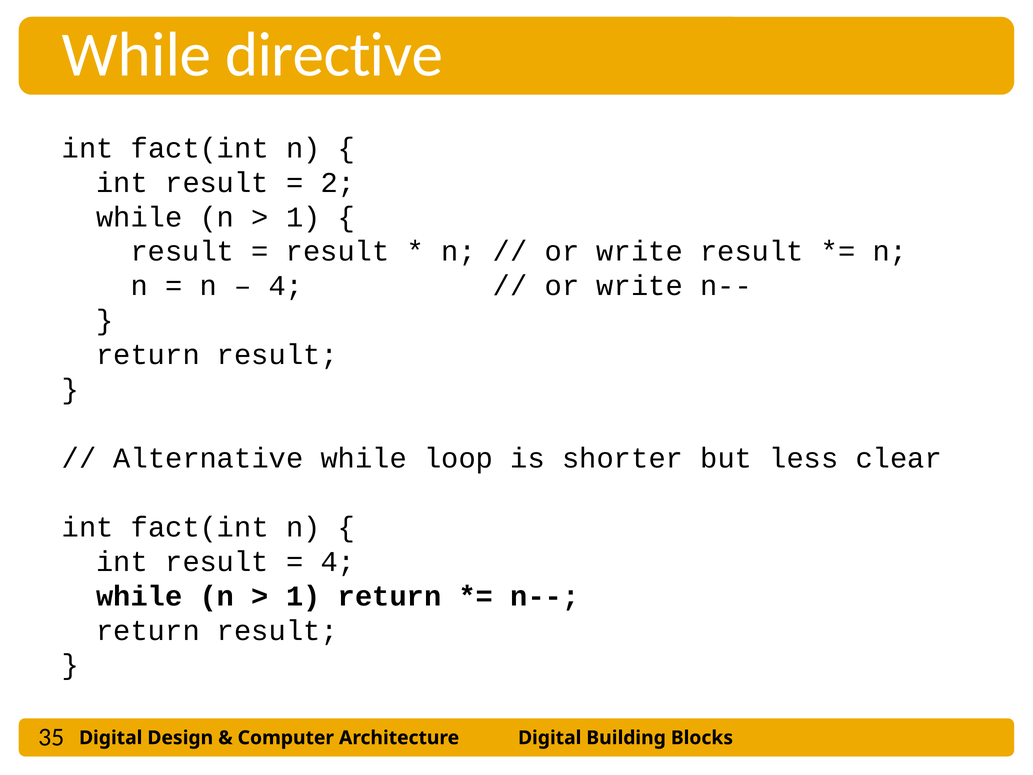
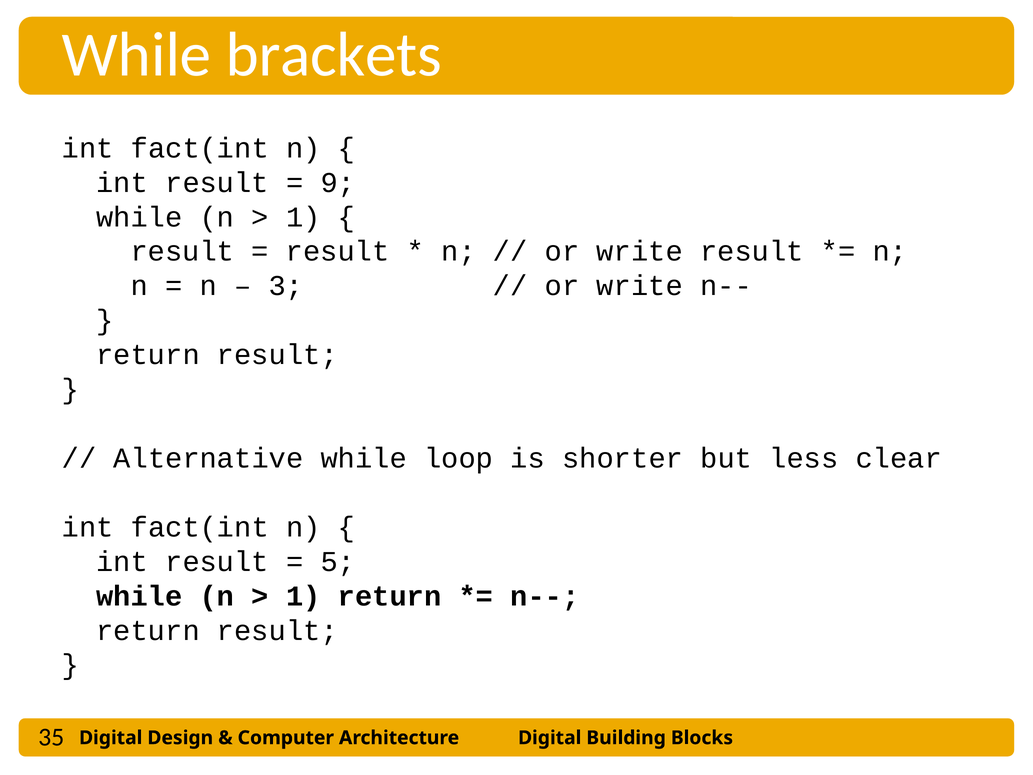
directive: directive -> brackets
2: 2 -> 9
4 at (286, 286): 4 -> 3
4 at (338, 561): 4 -> 5
